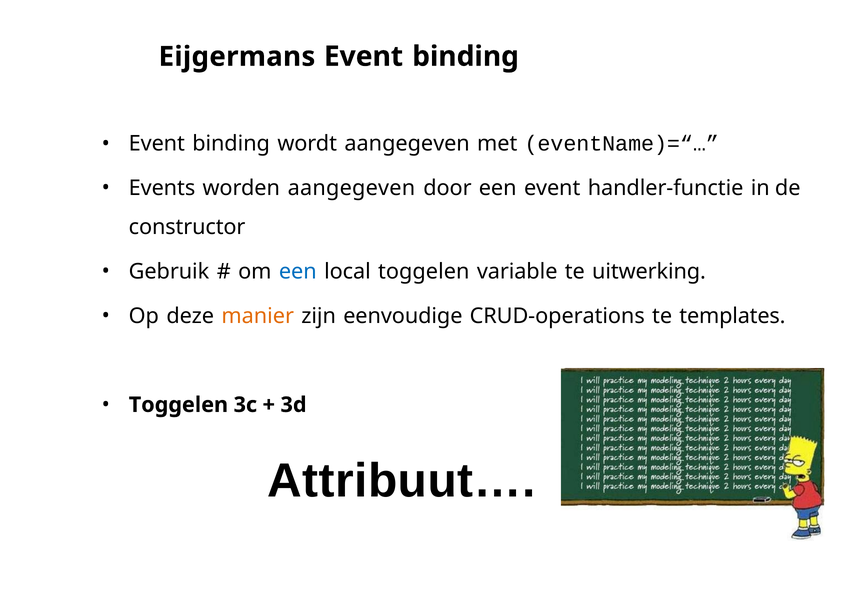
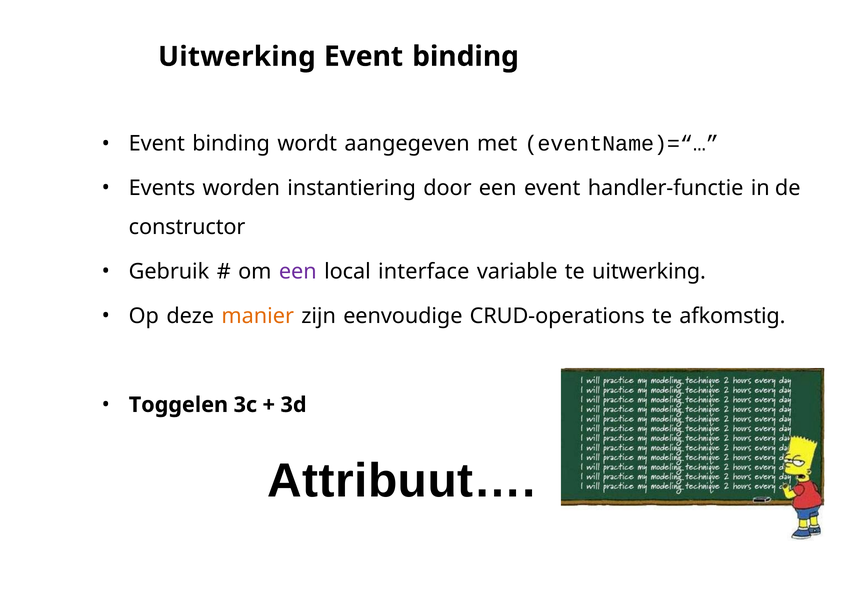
Eijgermans at (237, 57): Eijgermans -> Uitwerking
worden aangegeven: aangegeven -> instantiering
een at (298, 272) colour: blue -> purple
local toggelen: toggelen -> interface
templates: templates -> afkomstig
